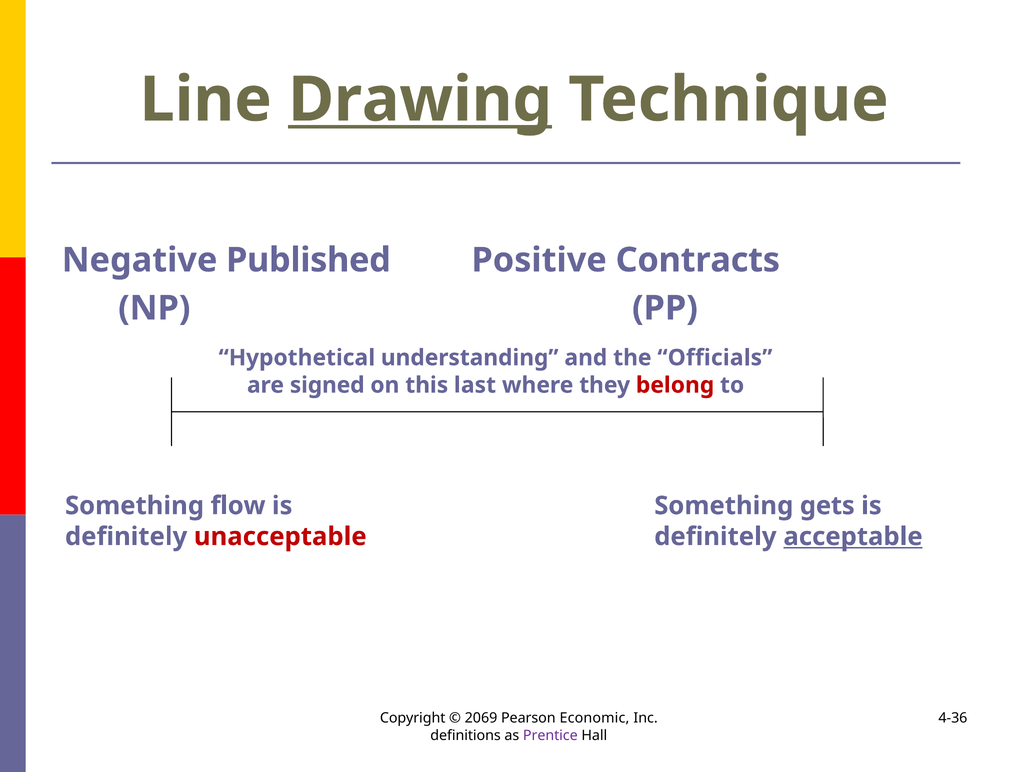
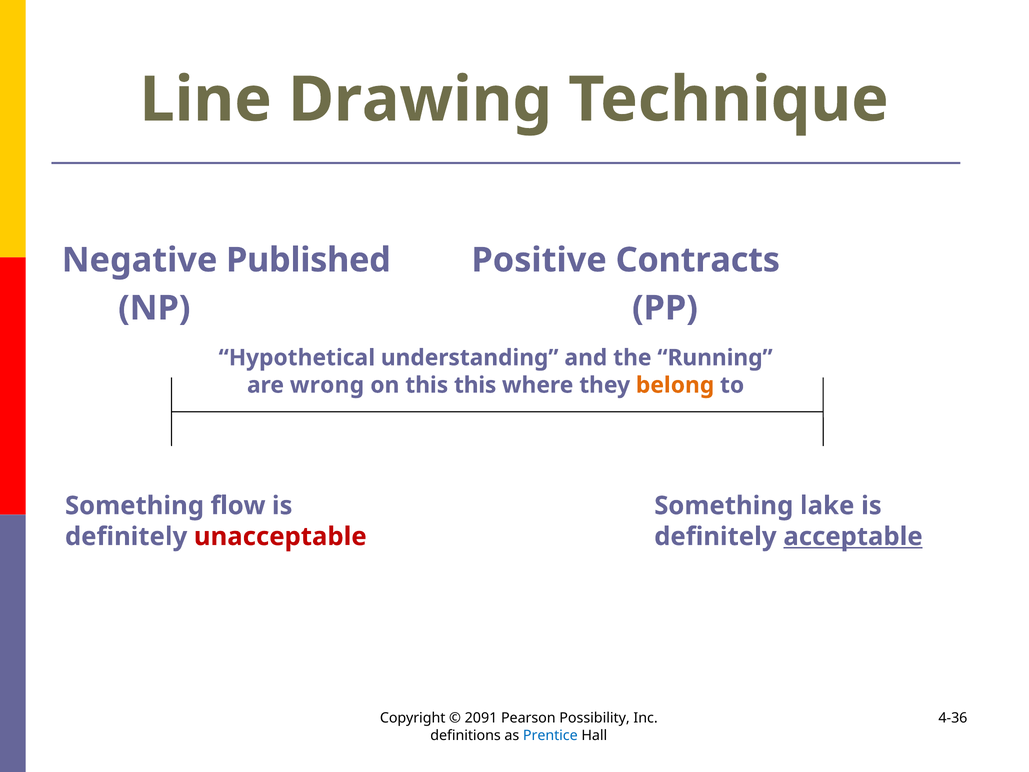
Drawing underline: present -> none
Officials: Officials -> Running
signed: signed -> wrong
this last: last -> this
belong colour: red -> orange
gets: gets -> lake
2069: 2069 -> 2091
Economic: Economic -> Possibility
Prentice colour: purple -> blue
